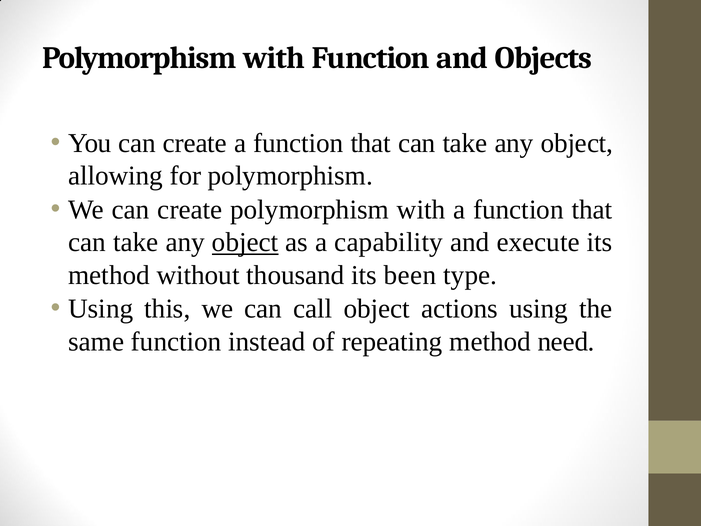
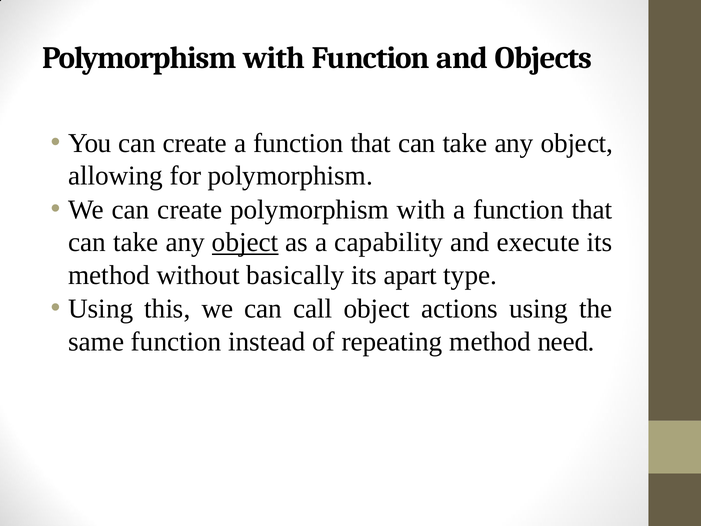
thousand: thousand -> basically
been: been -> apart
